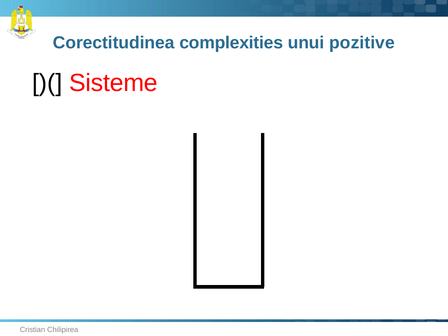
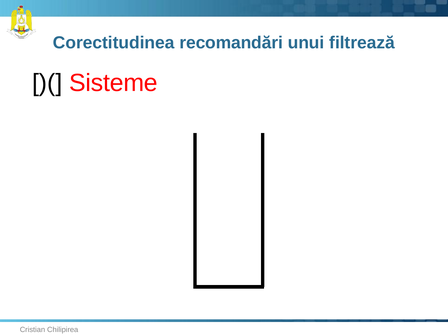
complexities: complexities -> recomandări
pozitive: pozitive -> filtrează
